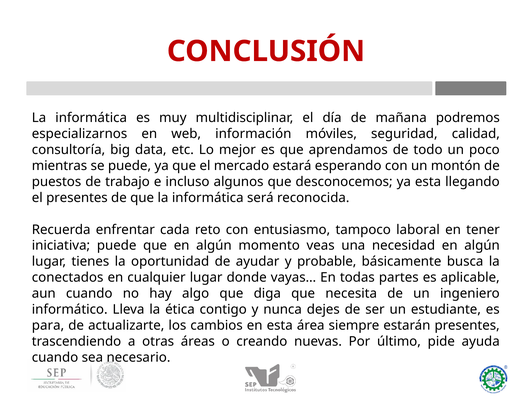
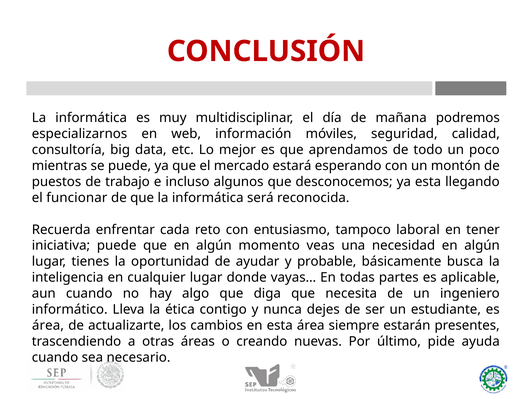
el presentes: presentes -> funcionar
conectados: conectados -> inteligencia
para at (48, 325): para -> área
